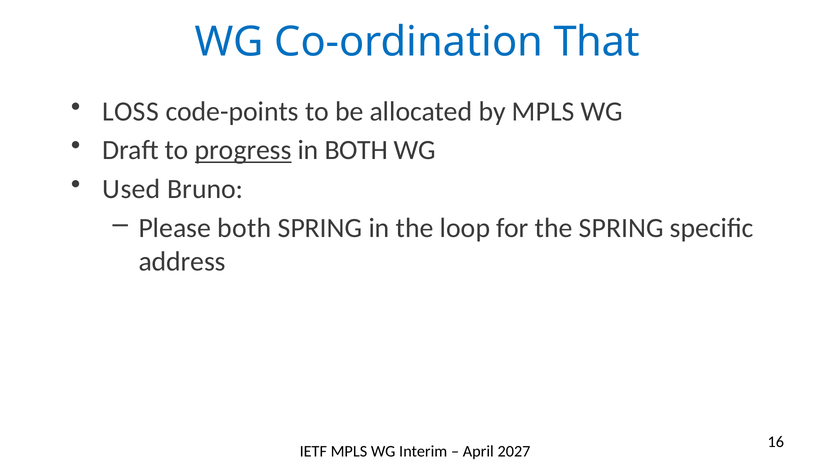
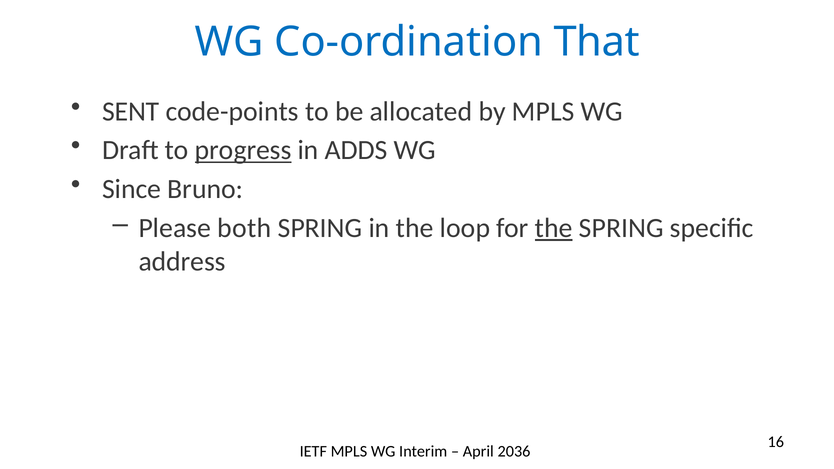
LOSS: LOSS -> SENT
in BOTH: BOTH -> ADDS
Used: Used -> Since
the at (554, 228) underline: none -> present
2027: 2027 -> 2036
